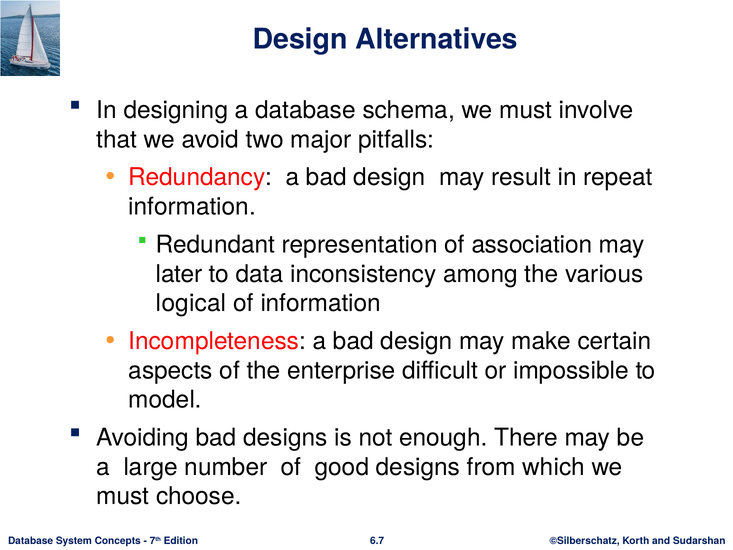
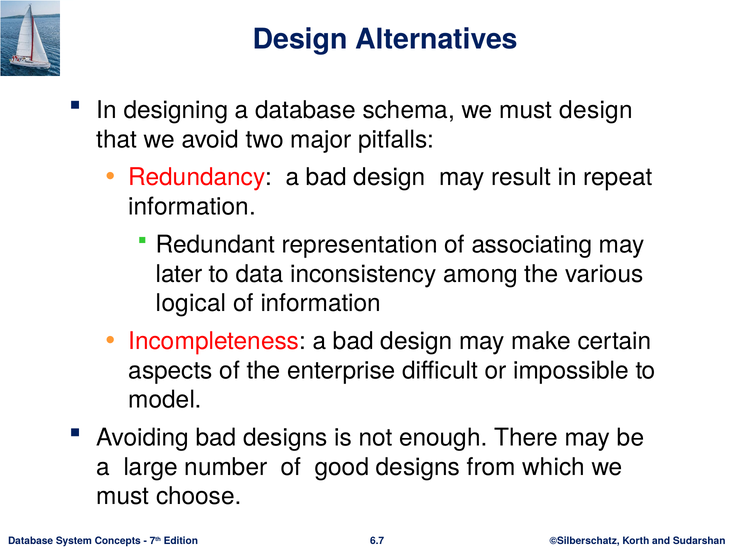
must involve: involve -> design
association: association -> associating
